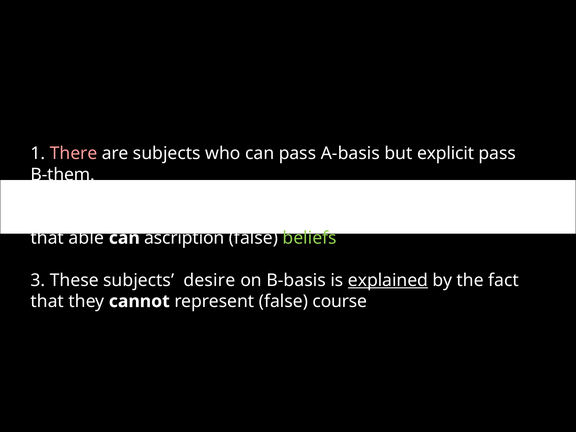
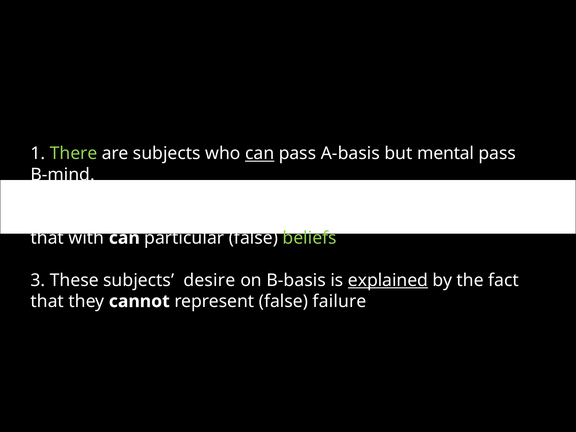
There colour: pink -> light green
can at (260, 154) underline: none -> present
explicit: explicit -> mental
B-them: B-them -> B-mind
able: able -> with
ascription: ascription -> particular
course: course -> failure
